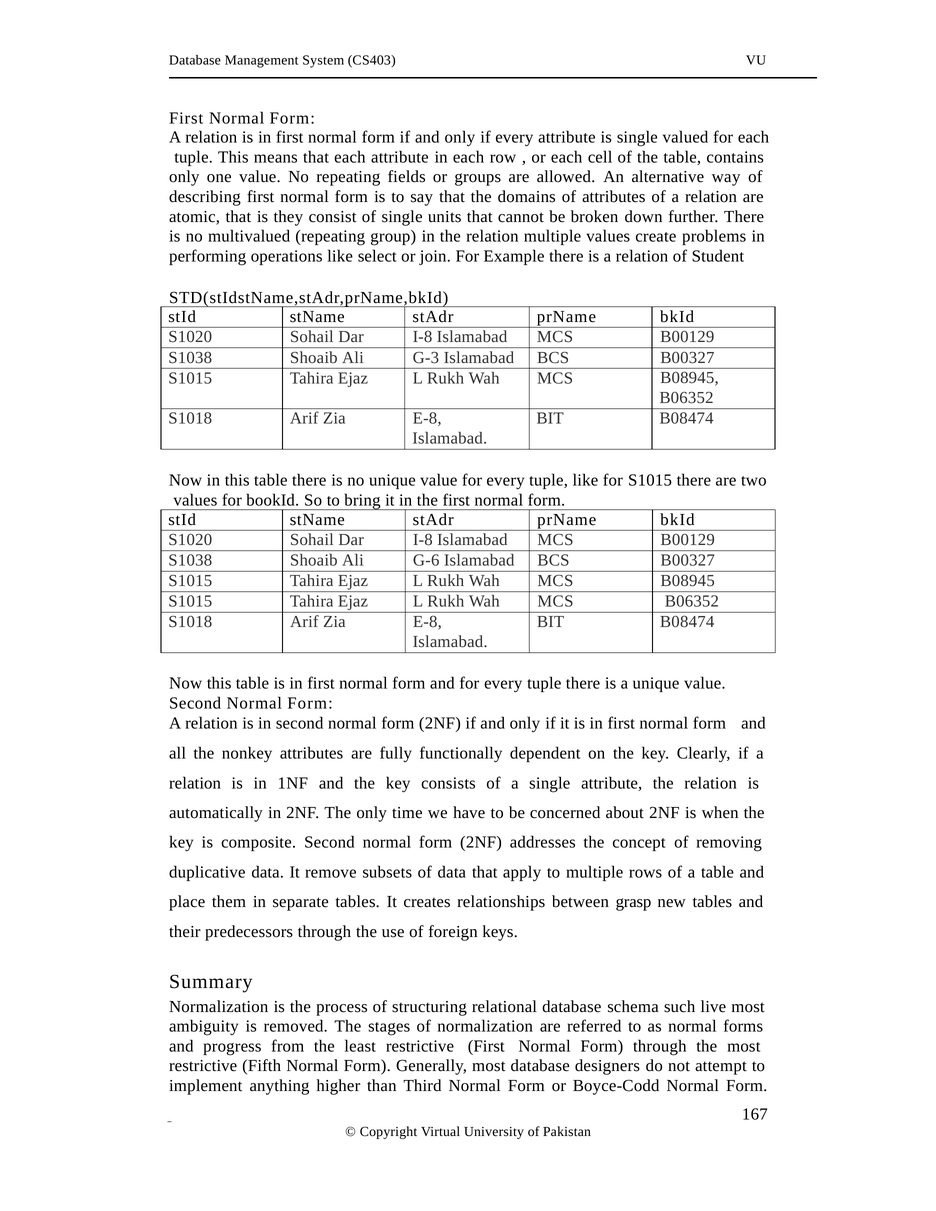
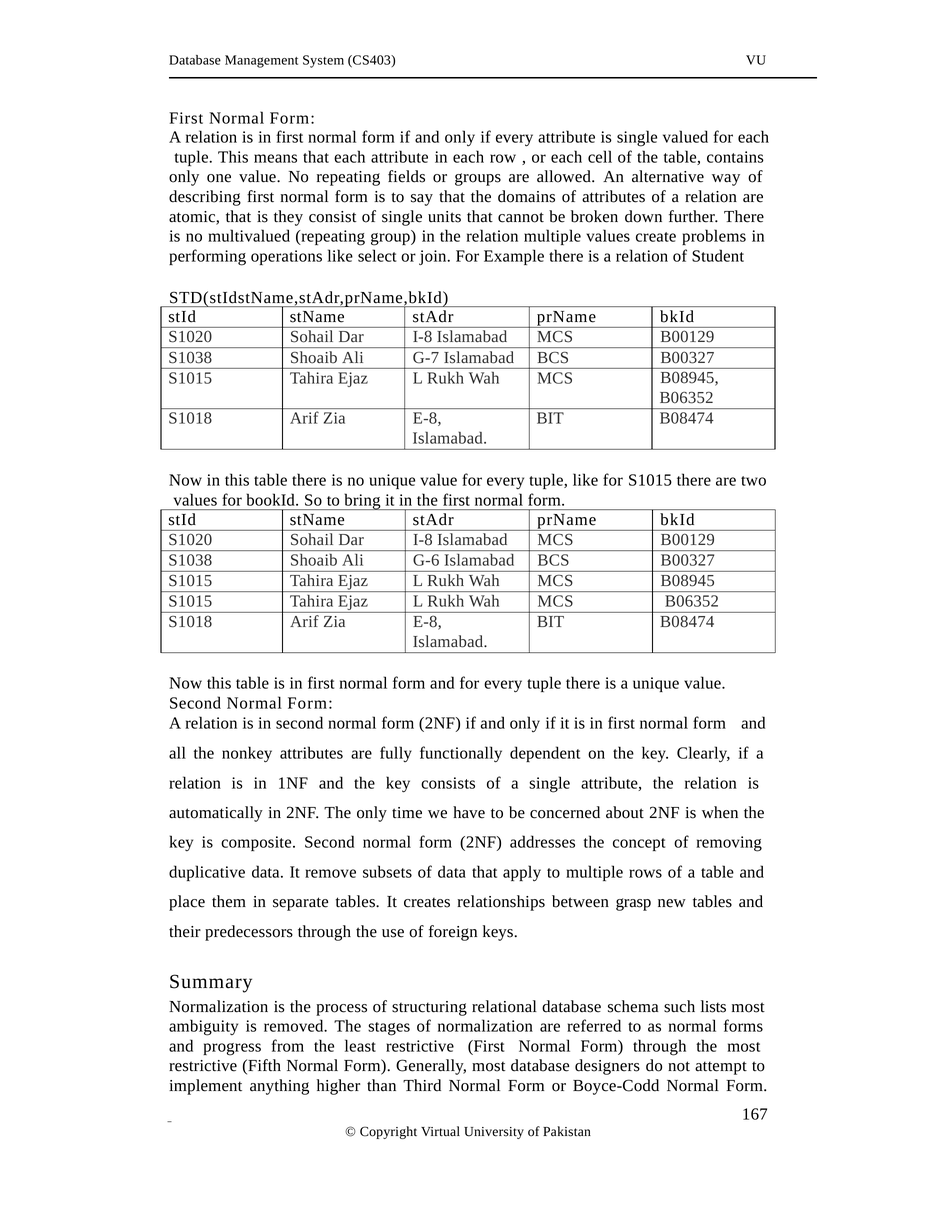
G-3: G-3 -> G-7
live: live -> lists
